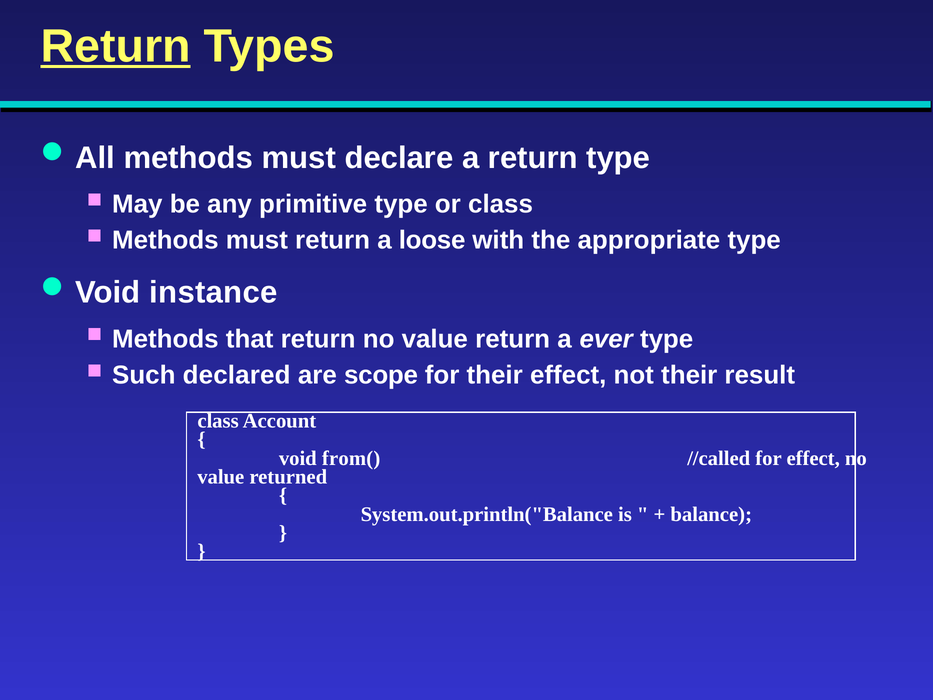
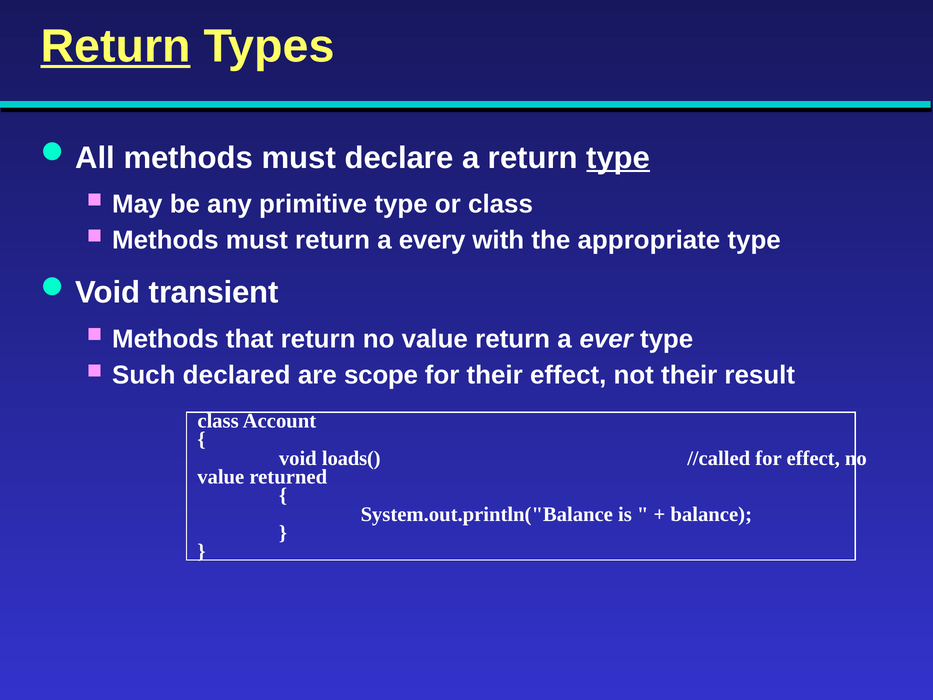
type at (618, 158) underline: none -> present
loose: loose -> every
instance: instance -> transient
from(: from( -> loads(
